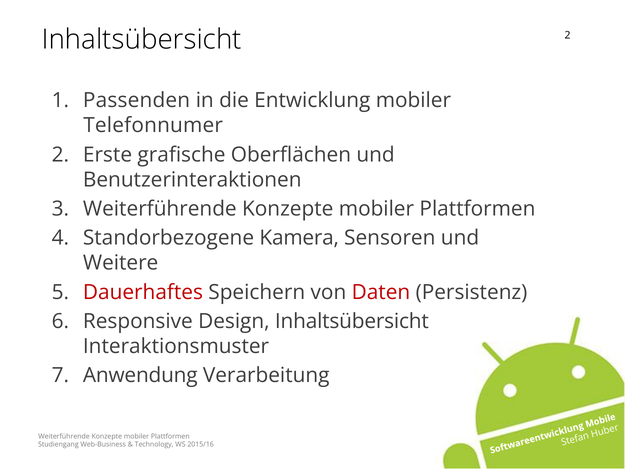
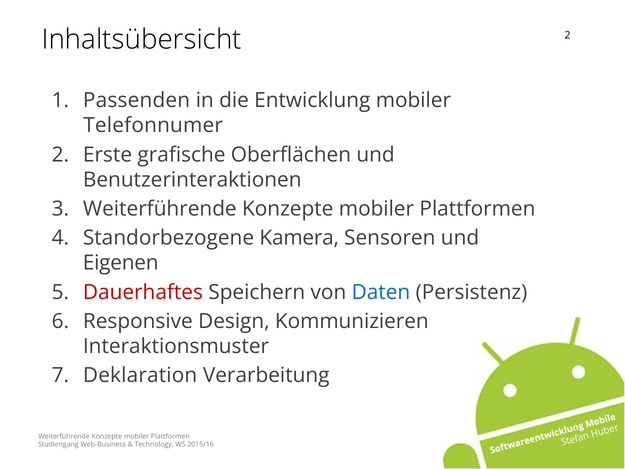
Weitere: Weitere -> Eigenen
Daten colour: red -> blue
Design Inhaltsübersicht: Inhaltsübersicht -> Kommunizieren
Anwendung: Anwendung -> Deklaration
